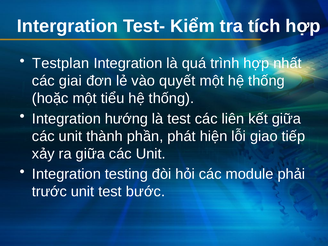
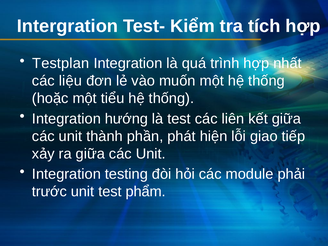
giai: giai -> liệu
quyết: quyết -> muốn
bước: bước -> phẩm
